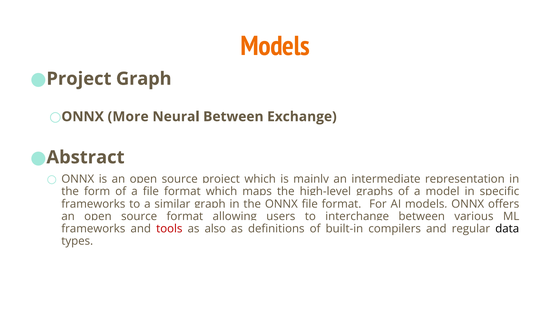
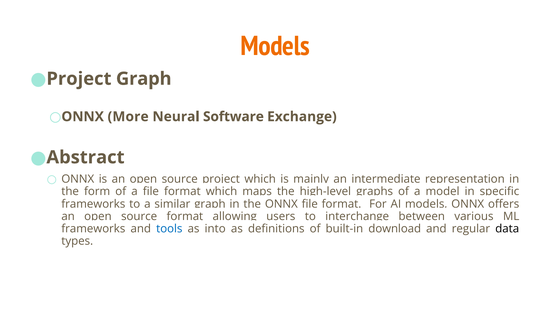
Neural Between: Between -> Software
tools colour: red -> blue
also: also -> into
compilers: compilers -> download
